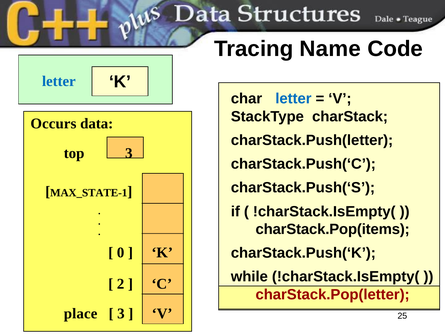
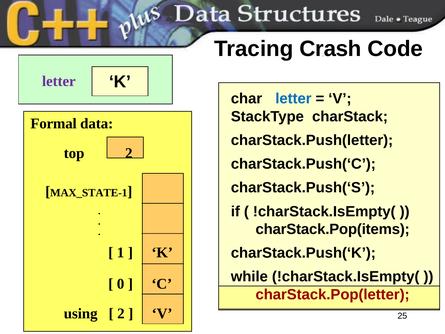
Name: Name -> Crash
letter at (59, 81) colour: blue -> purple
Occurs: Occurs -> Formal
top 3: 3 -> 2
0: 0 -> 1
2: 2 -> 0
place: place -> using
3 at (121, 313): 3 -> 2
